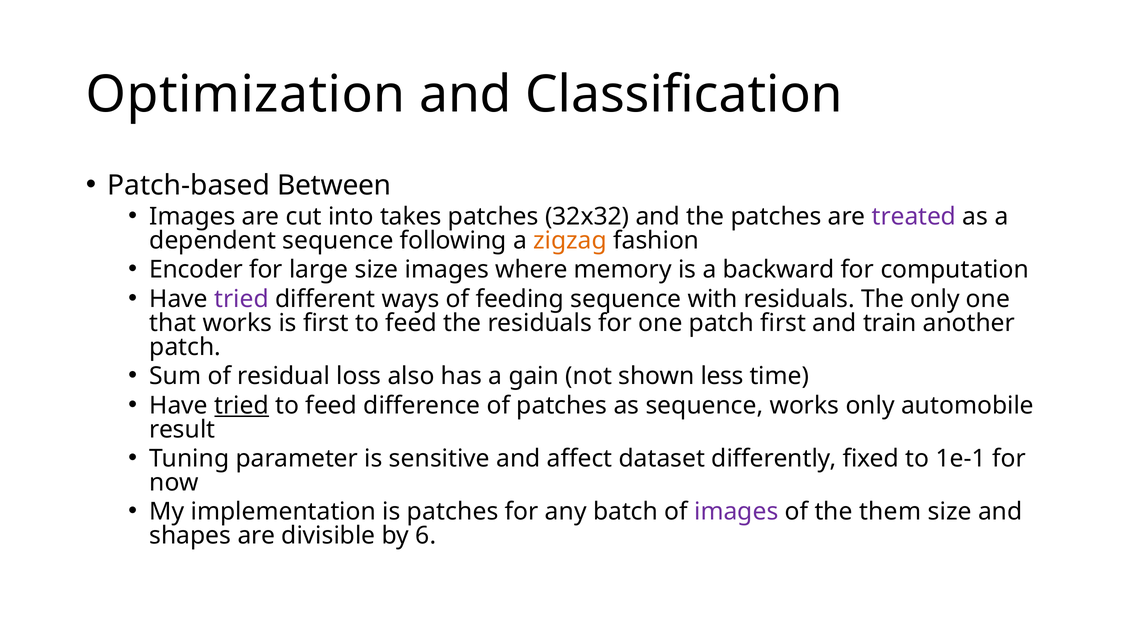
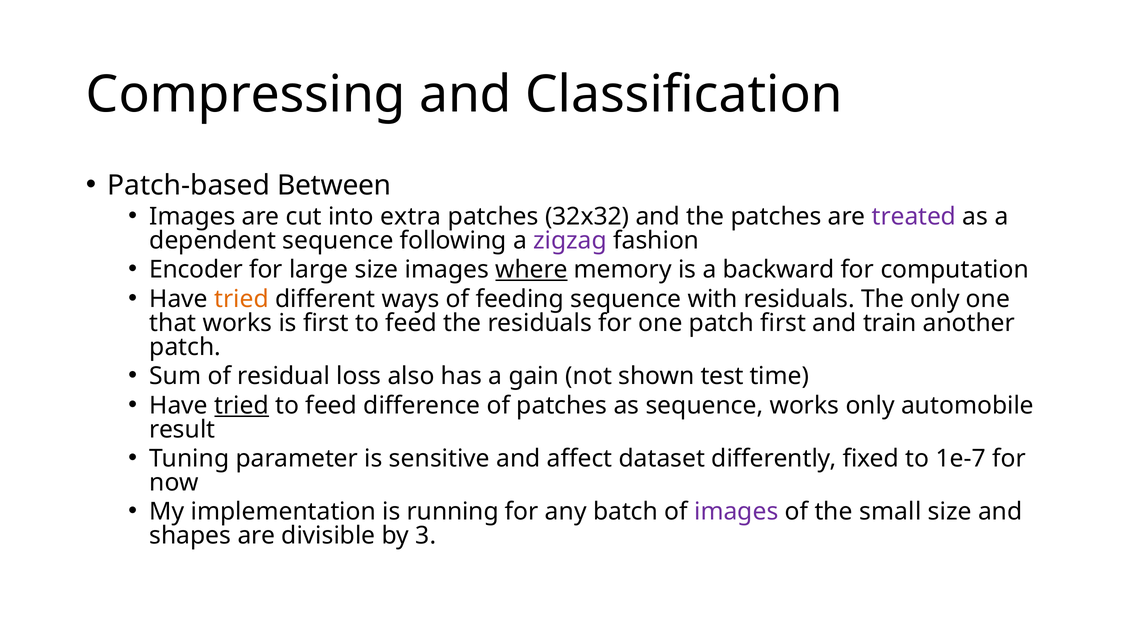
Optimization: Optimization -> Compressing
takes: takes -> extra
zigzag colour: orange -> purple
where underline: none -> present
tried at (242, 299) colour: purple -> orange
less: less -> test
1e-1: 1e-1 -> 1e-7
is patches: patches -> running
them: them -> small
6: 6 -> 3
